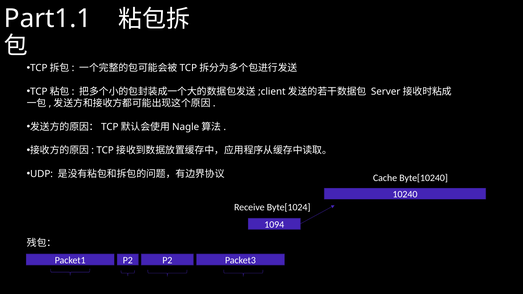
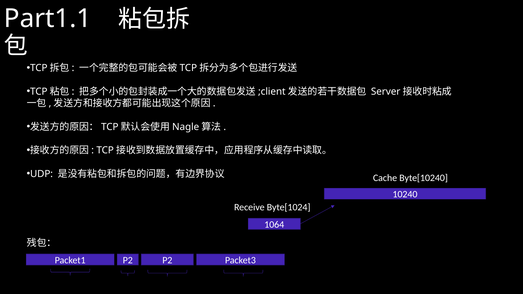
1094: 1094 -> 1064
